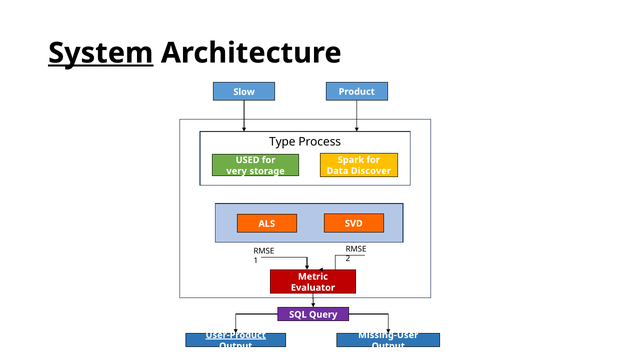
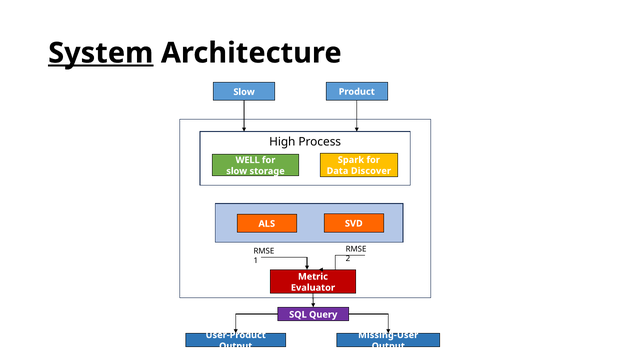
Type: Type -> High
USED: USED -> WELL
very at (237, 171): very -> slow
User-Product underline: present -> none
